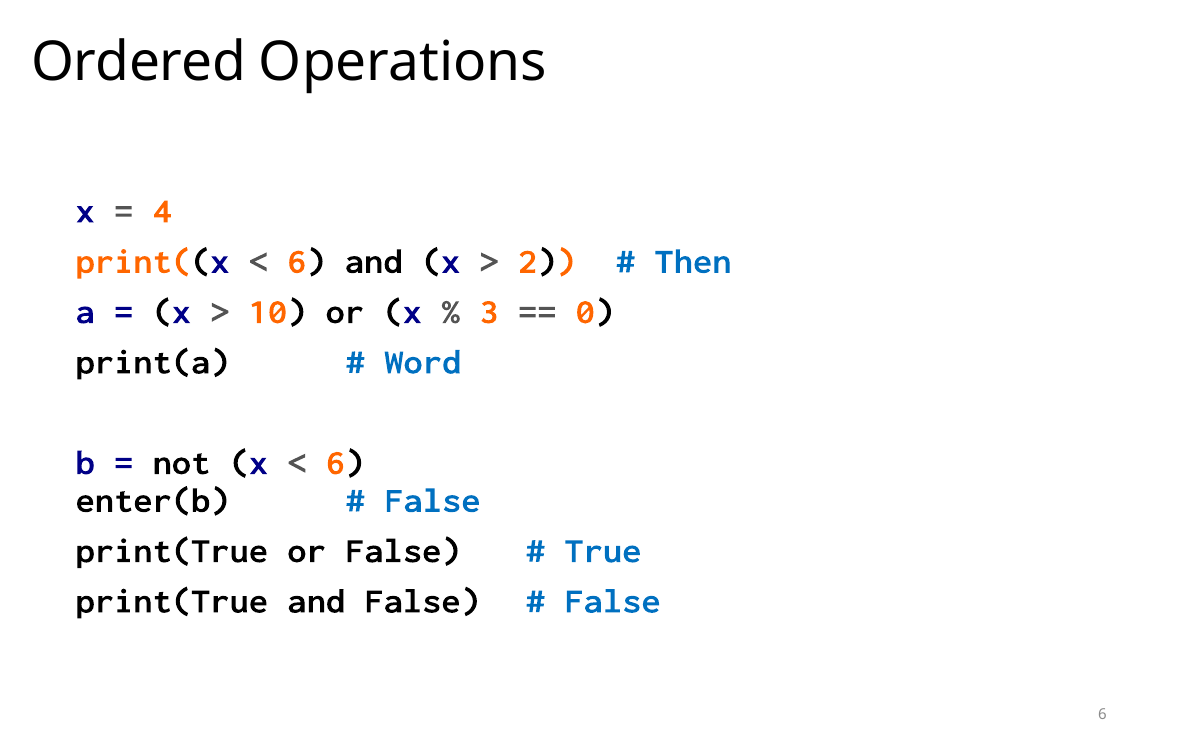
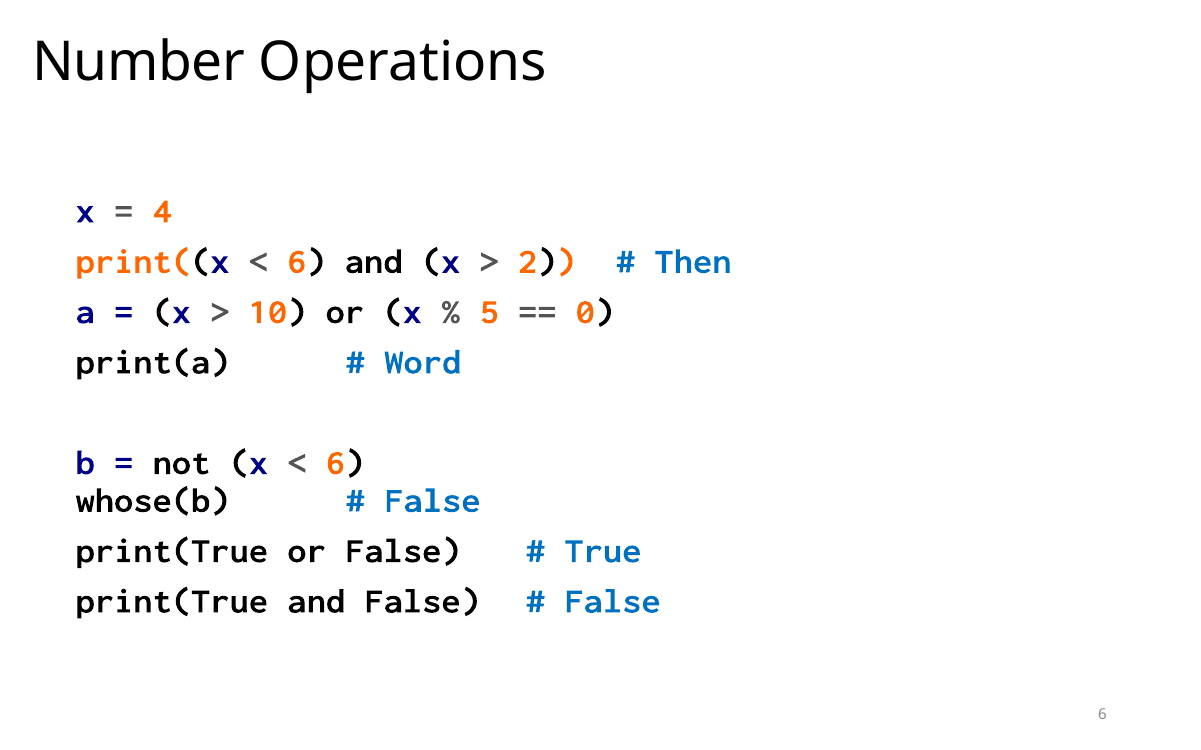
Ordered: Ordered -> Number
3: 3 -> 5
enter(b: enter(b -> whose(b
